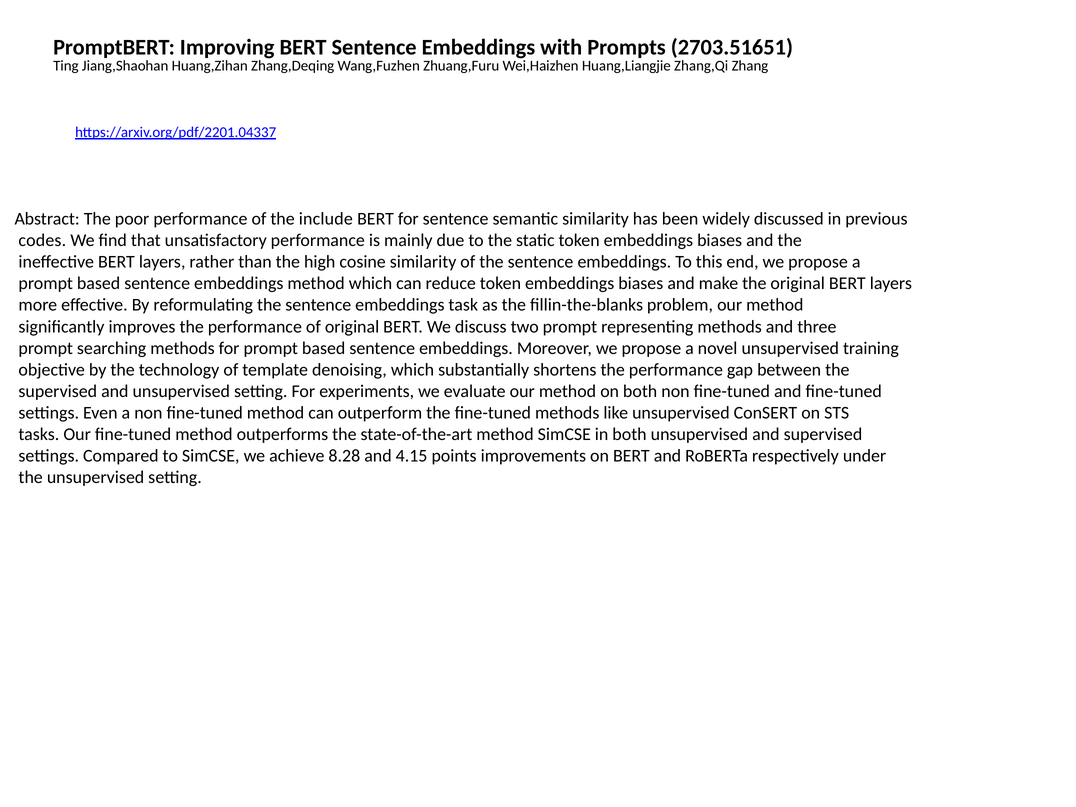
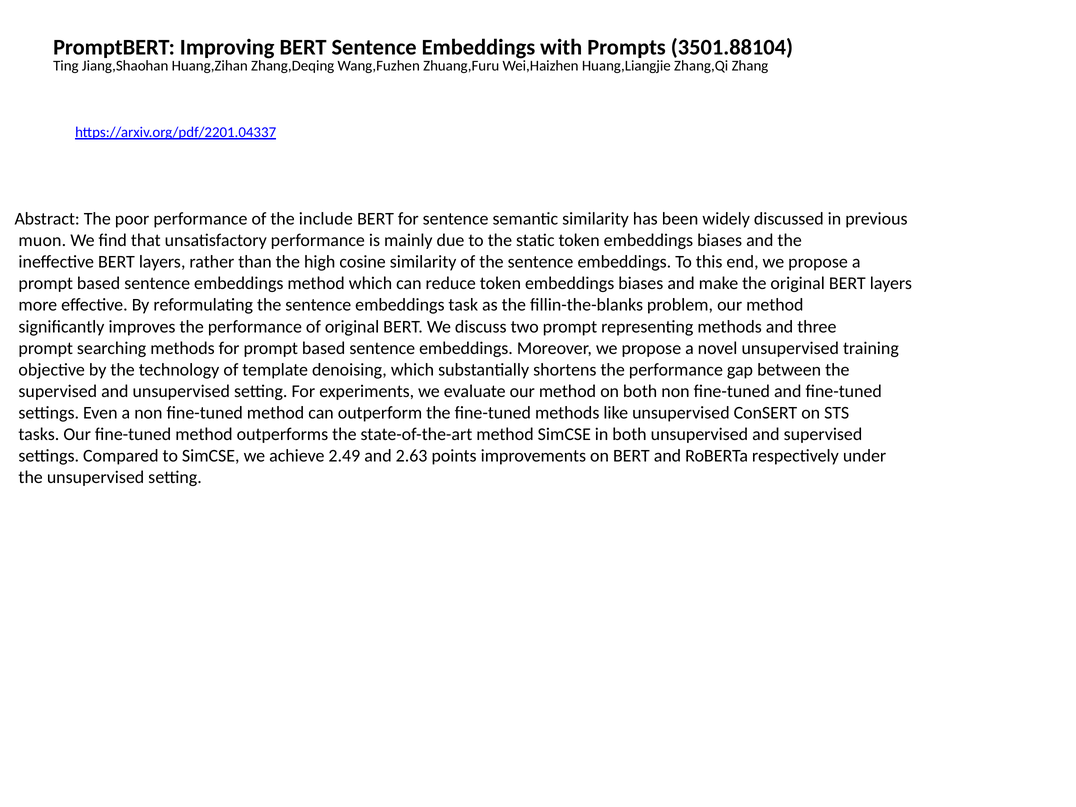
2703.51651: 2703.51651 -> 3501.88104
codes: codes -> muon
8.28: 8.28 -> 2.49
4.15: 4.15 -> 2.63
